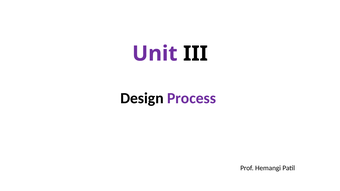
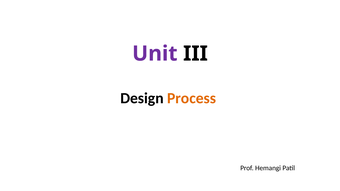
Process colour: purple -> orange
